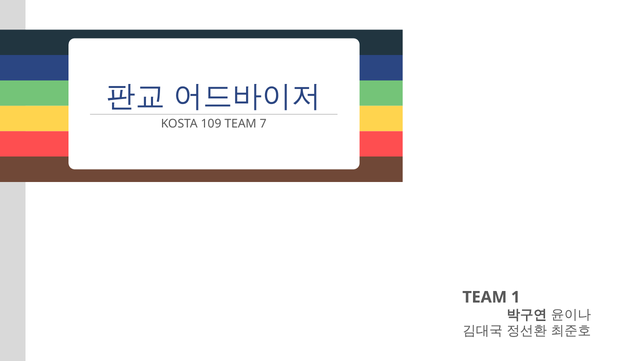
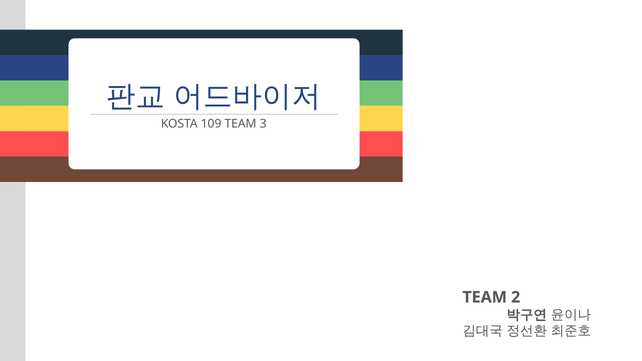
7: 7 -> 3
1: 1 -> 2
